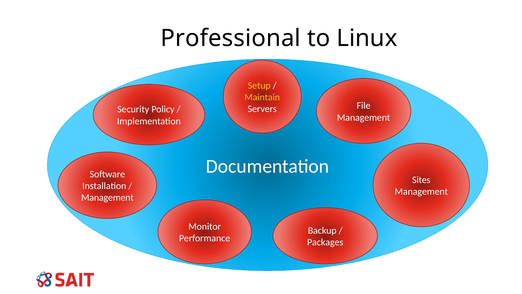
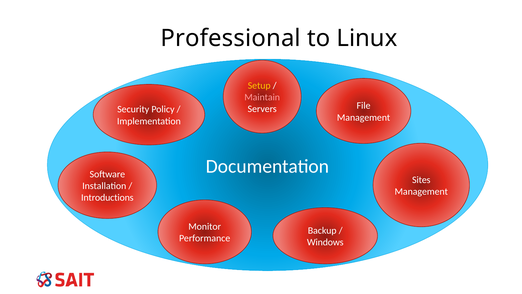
Maintain colour: yellow -> pink
Management at (107, 197): Management -> Introductions
Packages: Packages -> Windows
